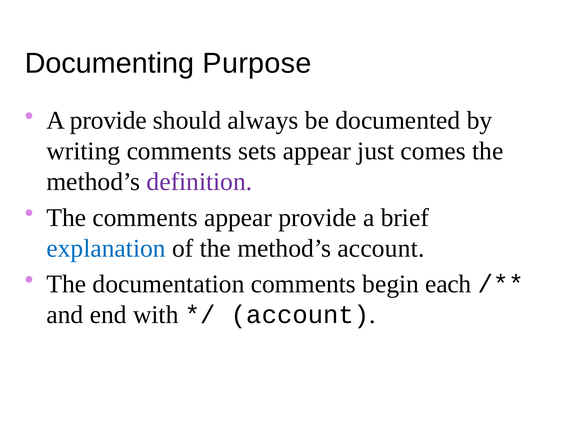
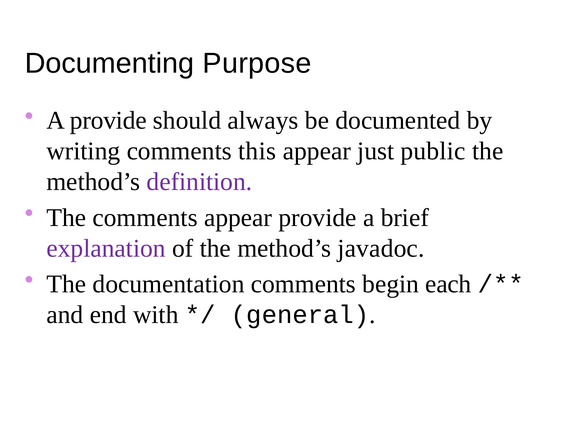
sets: sets -> this
comes: comes -> public
explanation colour: blue -> purple
method’s account: account -> javadoc
account at (300, 315): account -> general
